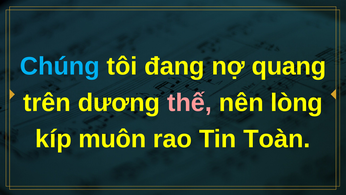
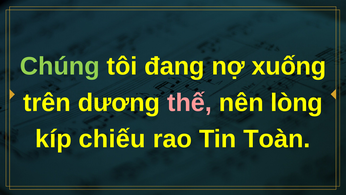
Chúng colour: light blue -> light green
quang: quang -> xuống
muôn: muôn -> chiếu
